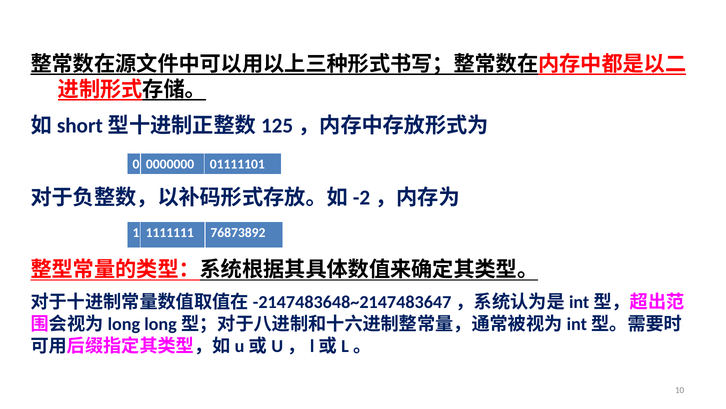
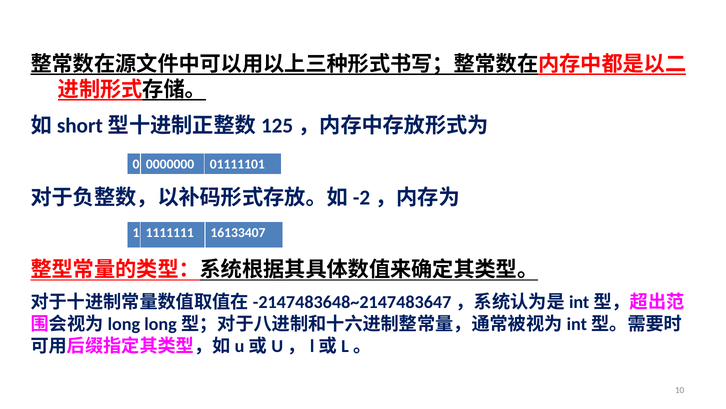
76873892: 76873892 -> 16133407
